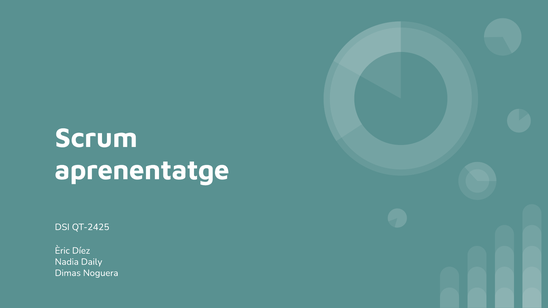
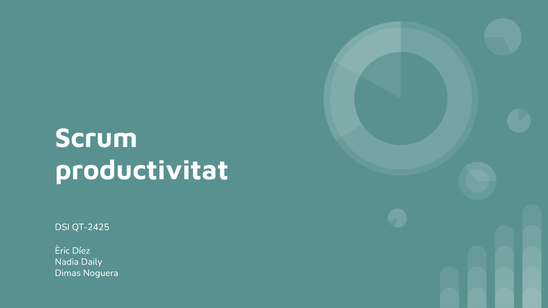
aprenentatge: aprenentatge -> productivitat
